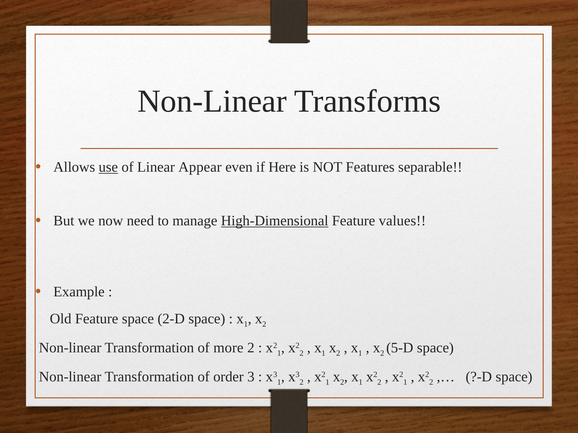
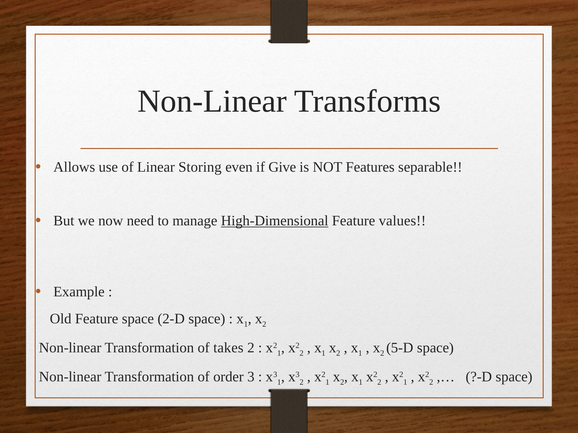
use underline: present -> none
Appear: Appear -> Storing
Here: Here -> Give
more: more -> takes
